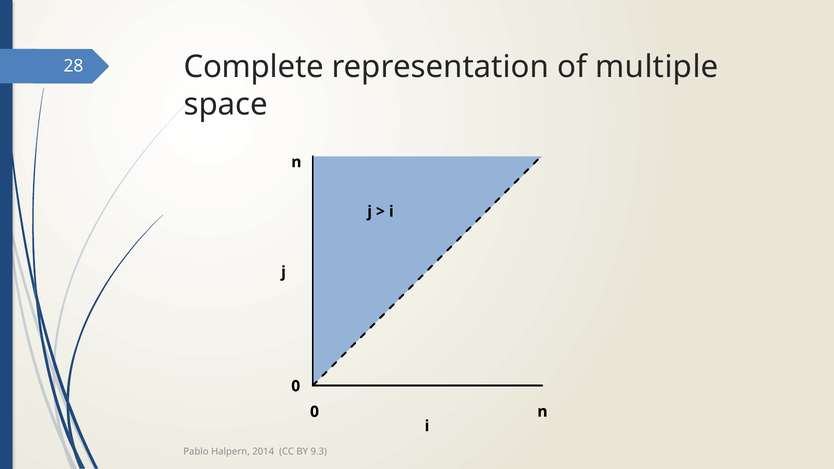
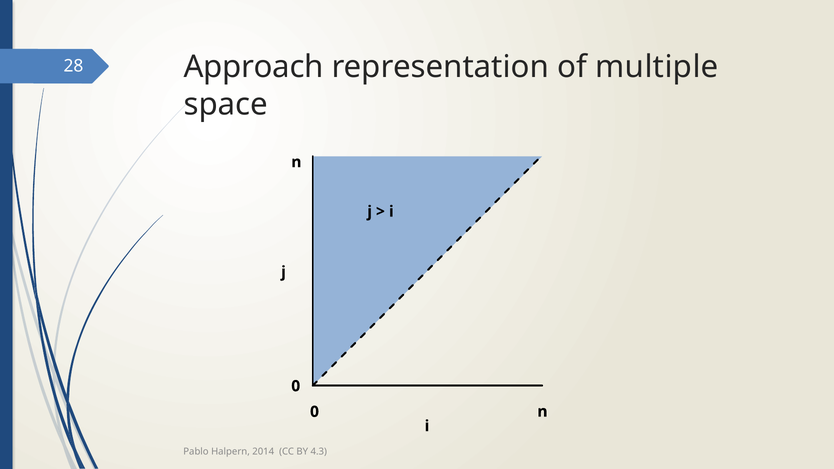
Complete: Complete -> Approach
9.3: 9.3 -> 4.3
